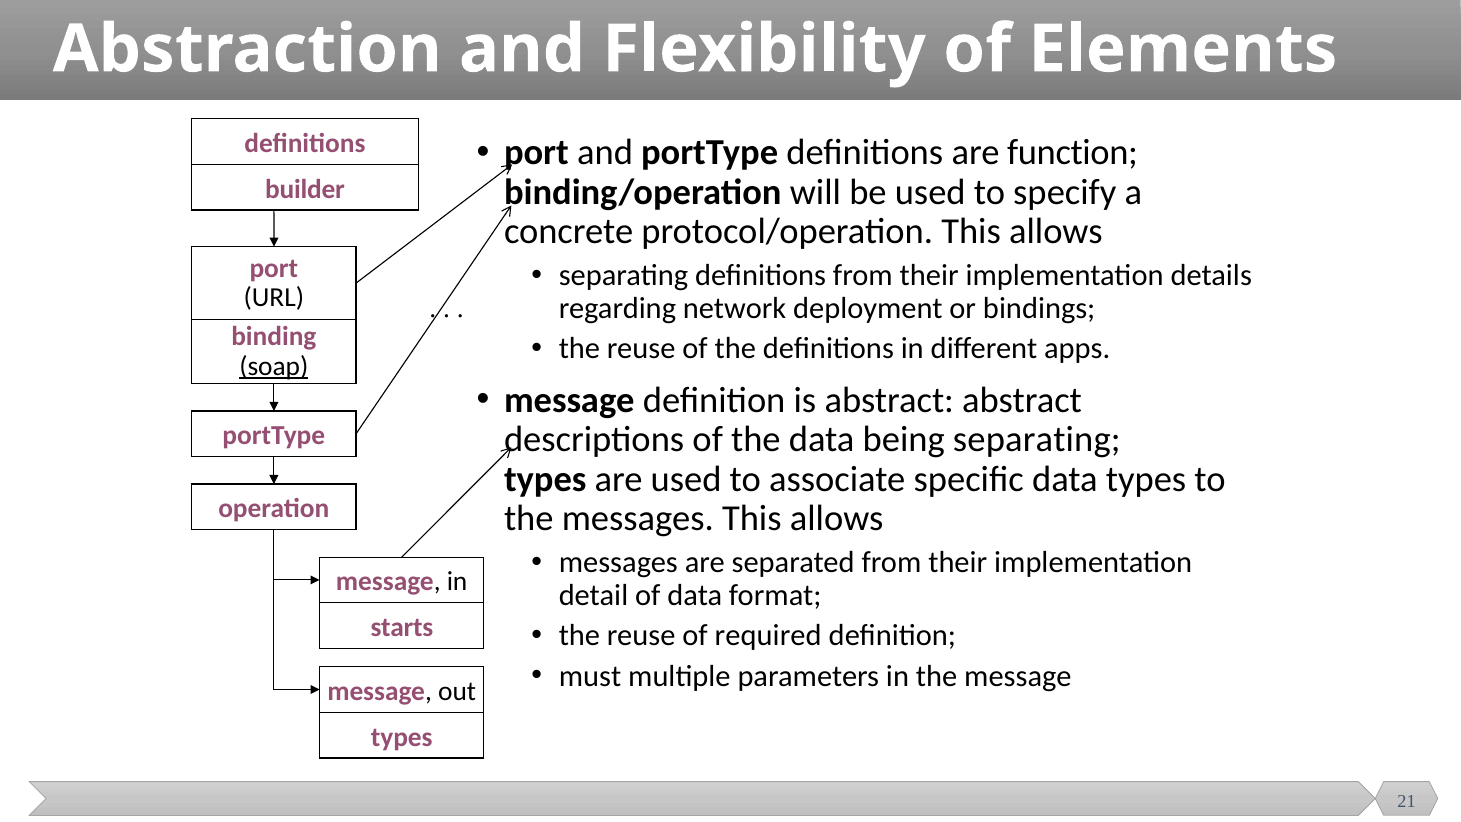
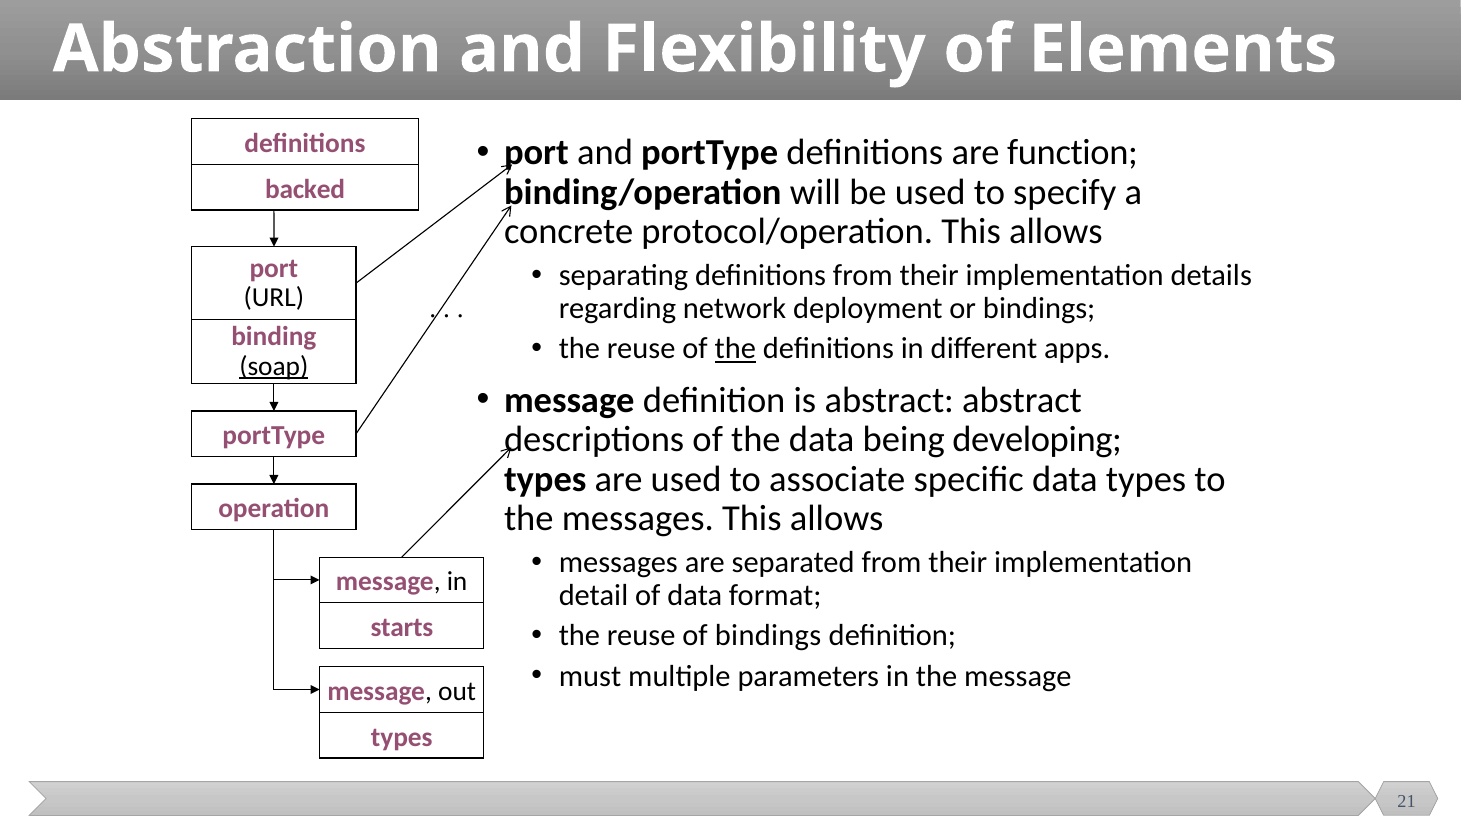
builder: builder -> backed
the at (735, 349) underline: none -> present
being separating: separating -> developing
of required: required -> bindings
